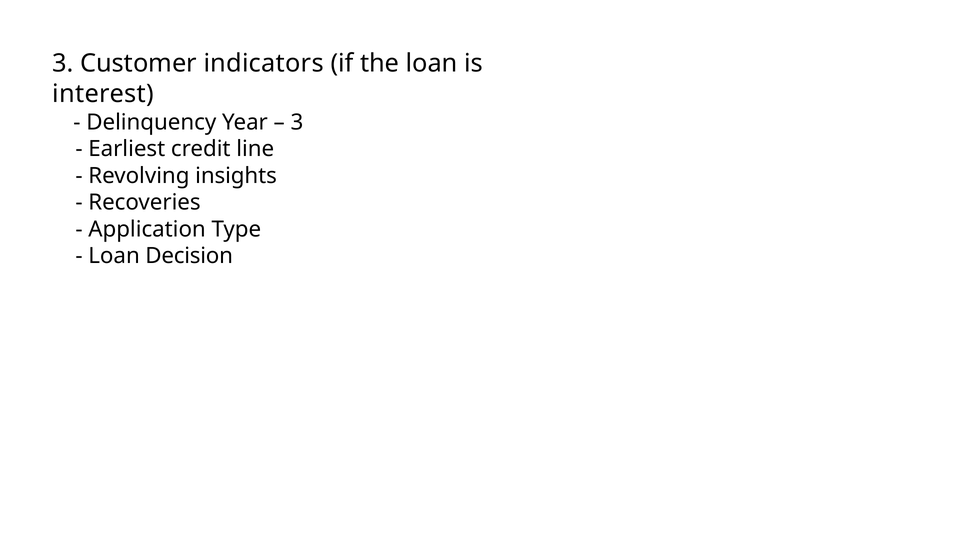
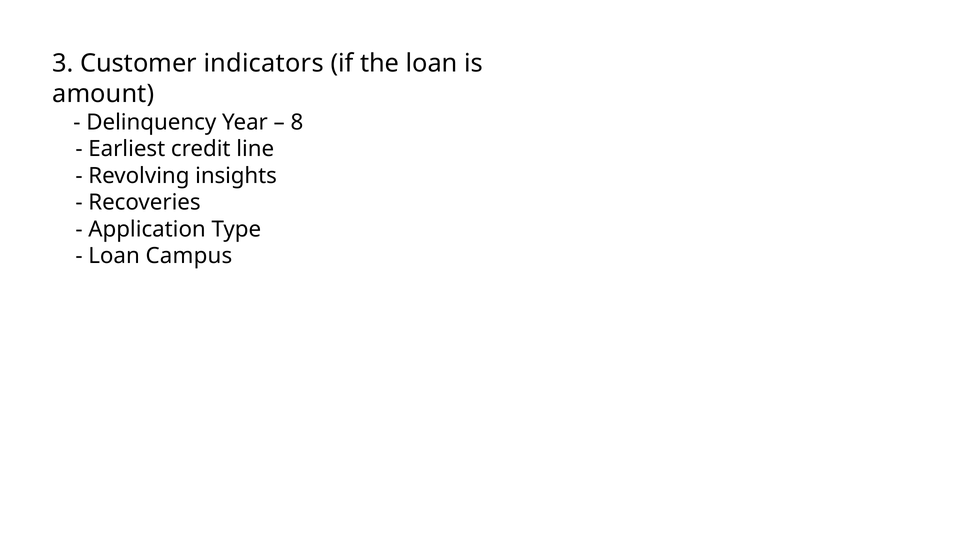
interest: interest -> amount
3 at (297, 122): 3 -> 8
Decision: Decision -> Campus
